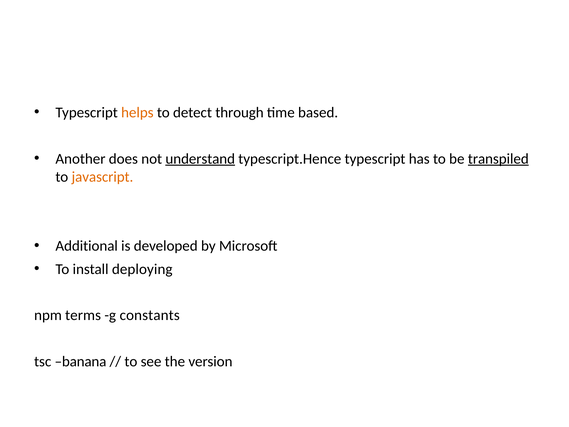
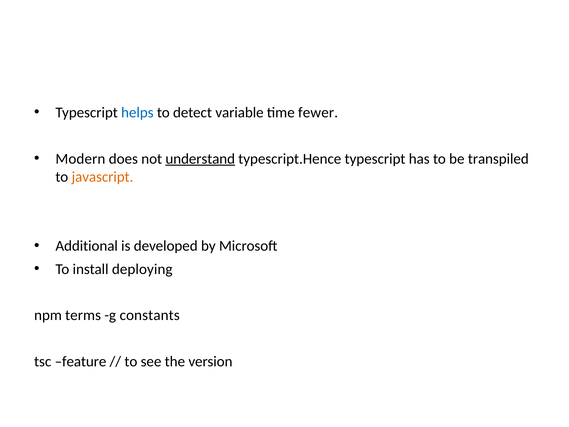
helps colour: orange -> blue
through: through -> variable
based: based -> fewer
Another: Another -> Modern
transpiled underline: present -> none
banana: banana -> feature
